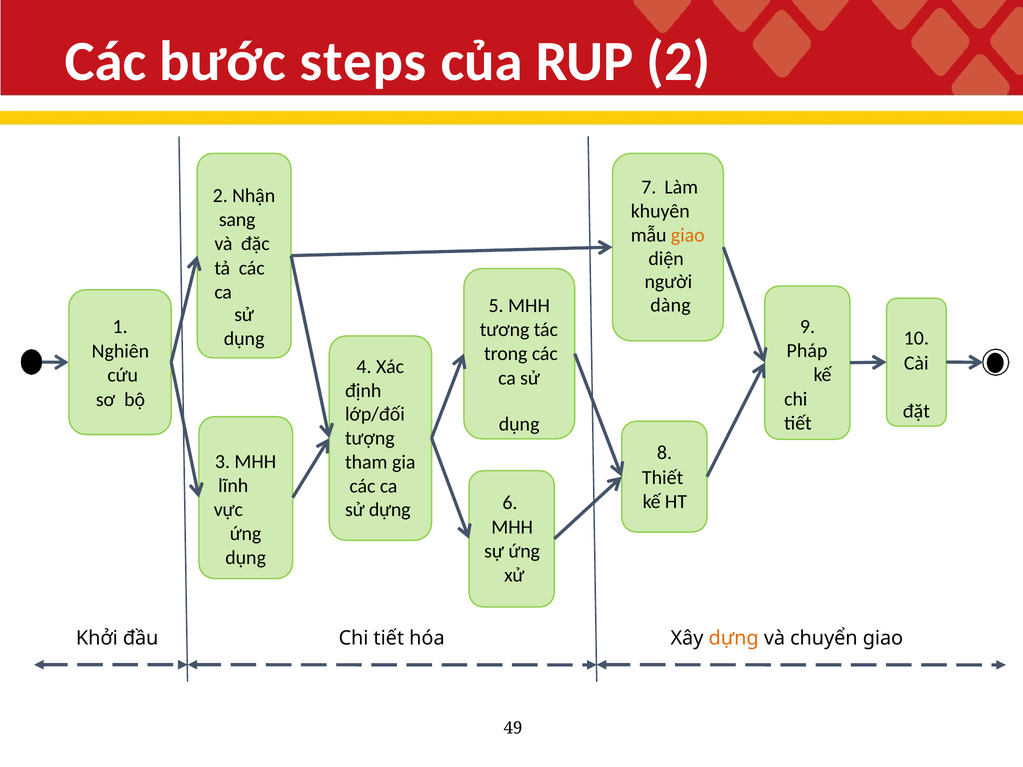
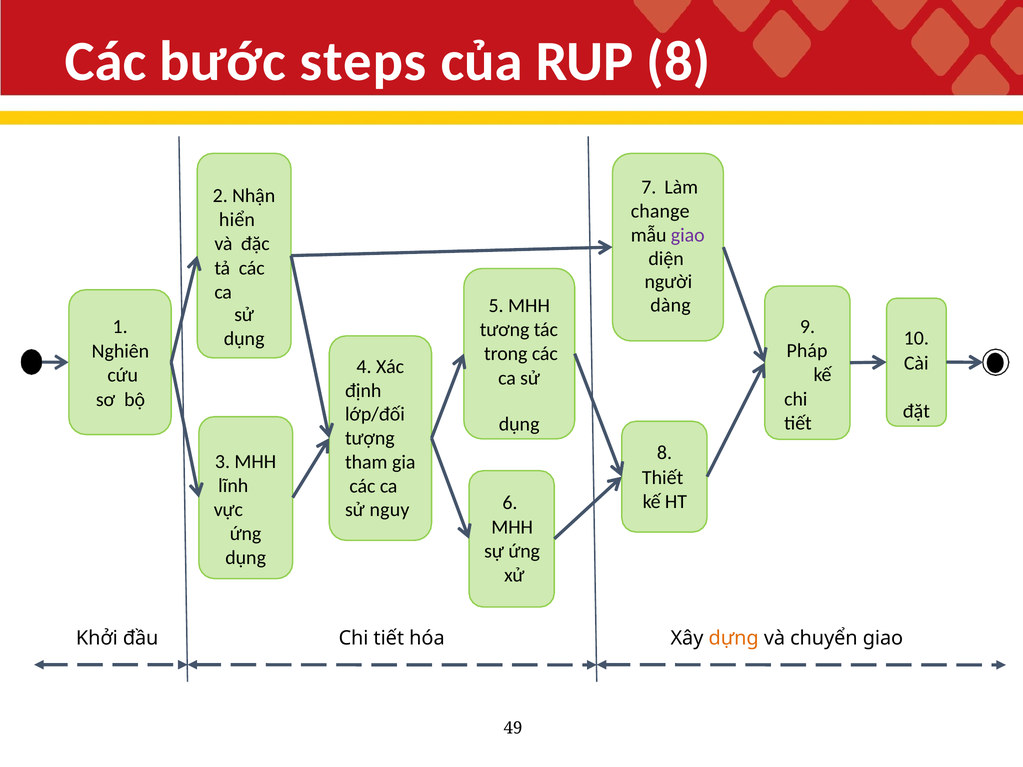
RUP 2: 2 -> 8
khuyên: khuyên -> change
sang: sang -> hiển
giao at (688, 235) colour: orange -> purple
sử dựng: dựng -> nguy
